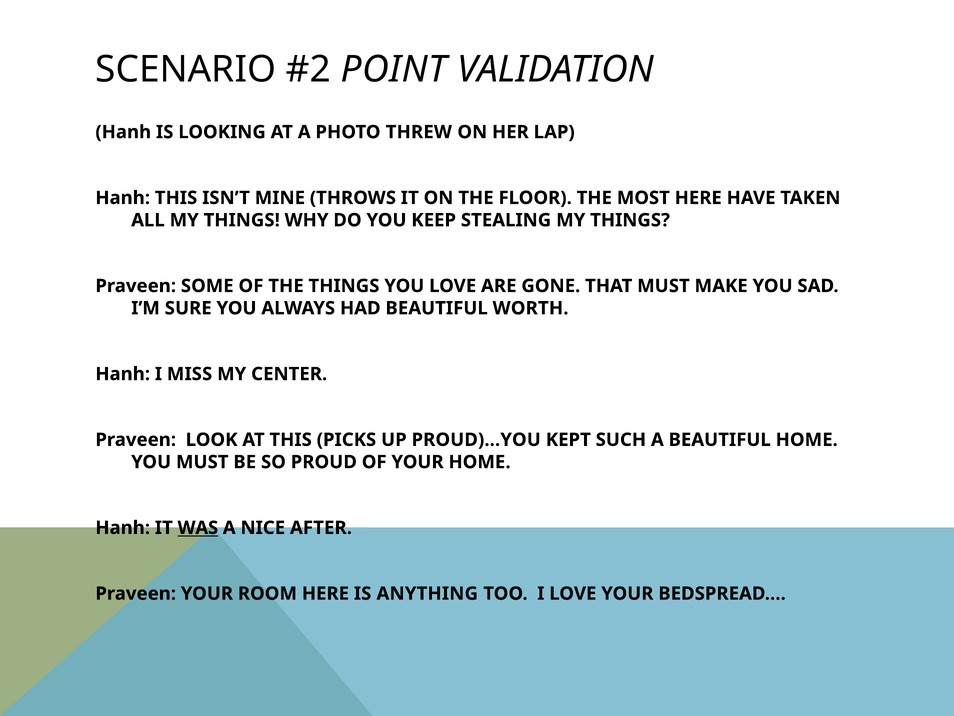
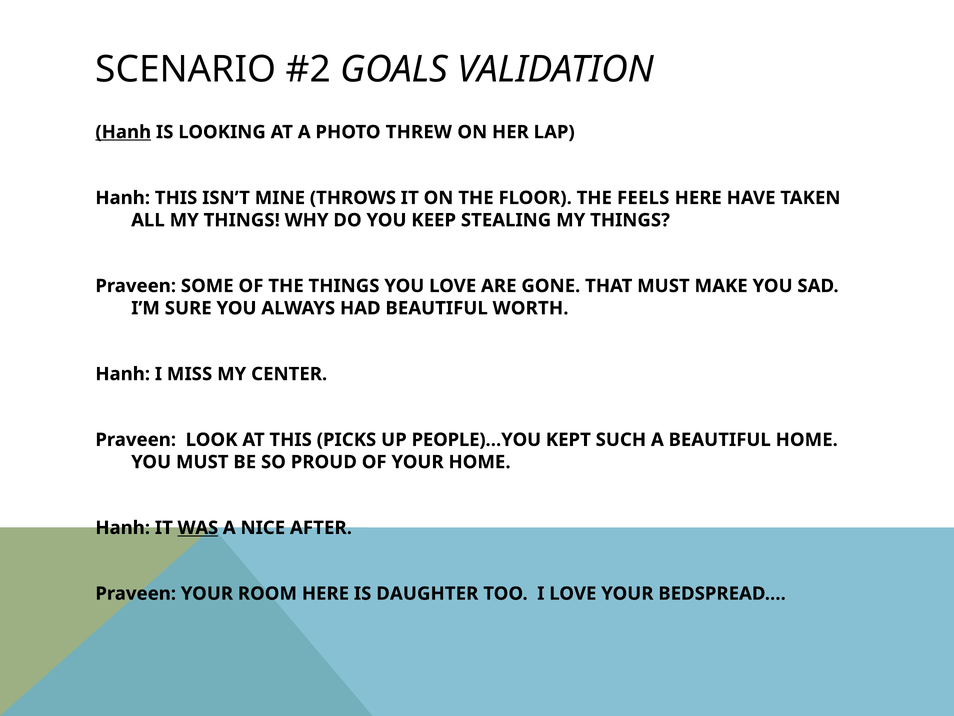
POINT: POINT -> GOALS
Hanh at (123, 132) underline: none -> present
MOST: MOST -> FEELS
PROUD)…YOU: PROUD)…YOU -> PEOPLE)…YOU
ANYTHING: ANYTHING -> DAUGHTER
